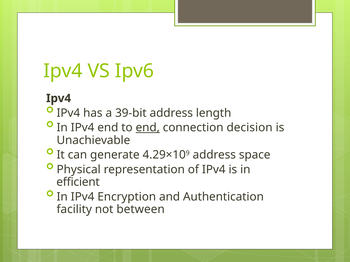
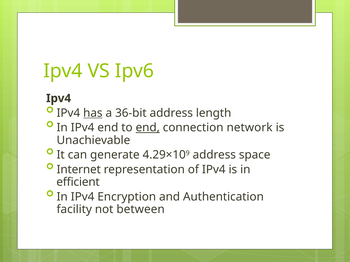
has underline: none -> present
39-bit: 39-bit -> 36-bit
decision: decision -> network
Physical: Physical -> Internet
